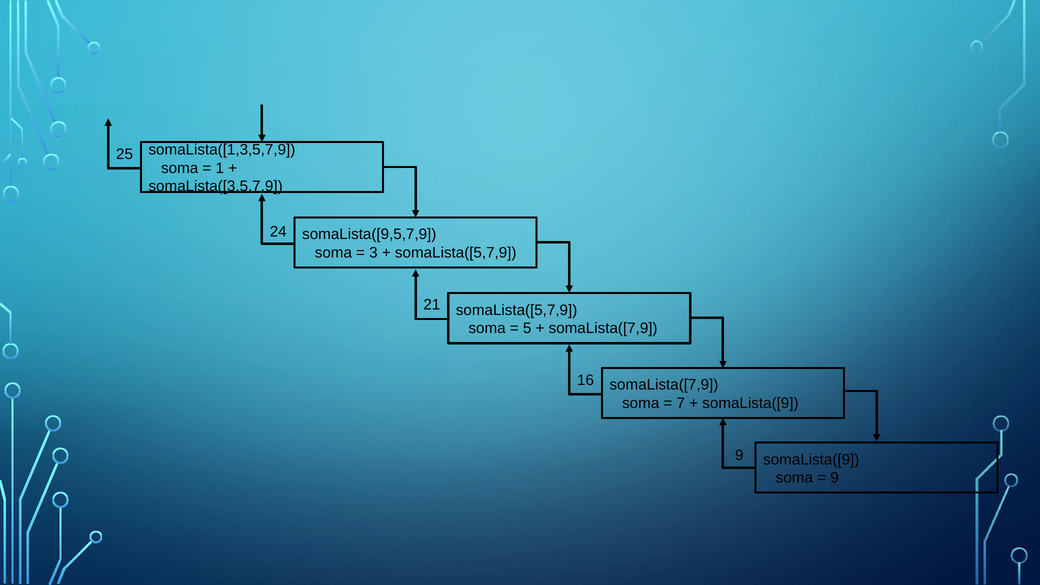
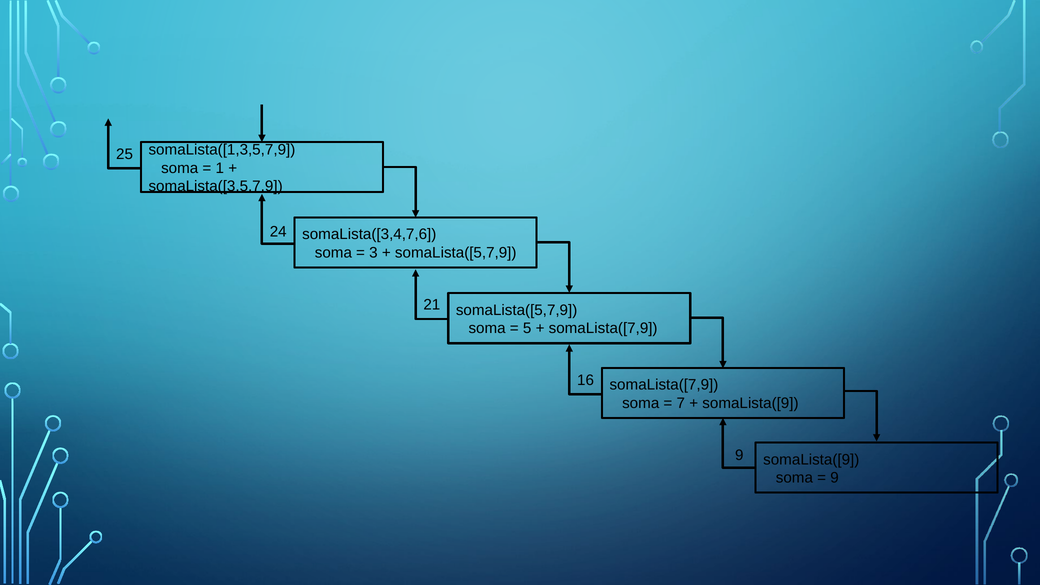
somaLista([9,5,7,9: somaLista([9,5,7,9 -> somaLista([3,4,7,6
